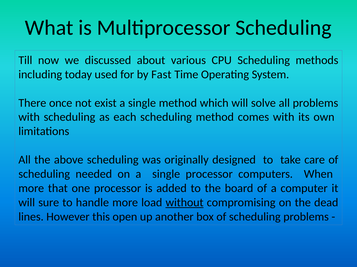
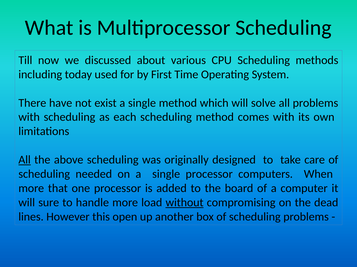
Fast: Fast -> First
once: once -> have
All at (25, 160) underline: none -> present
